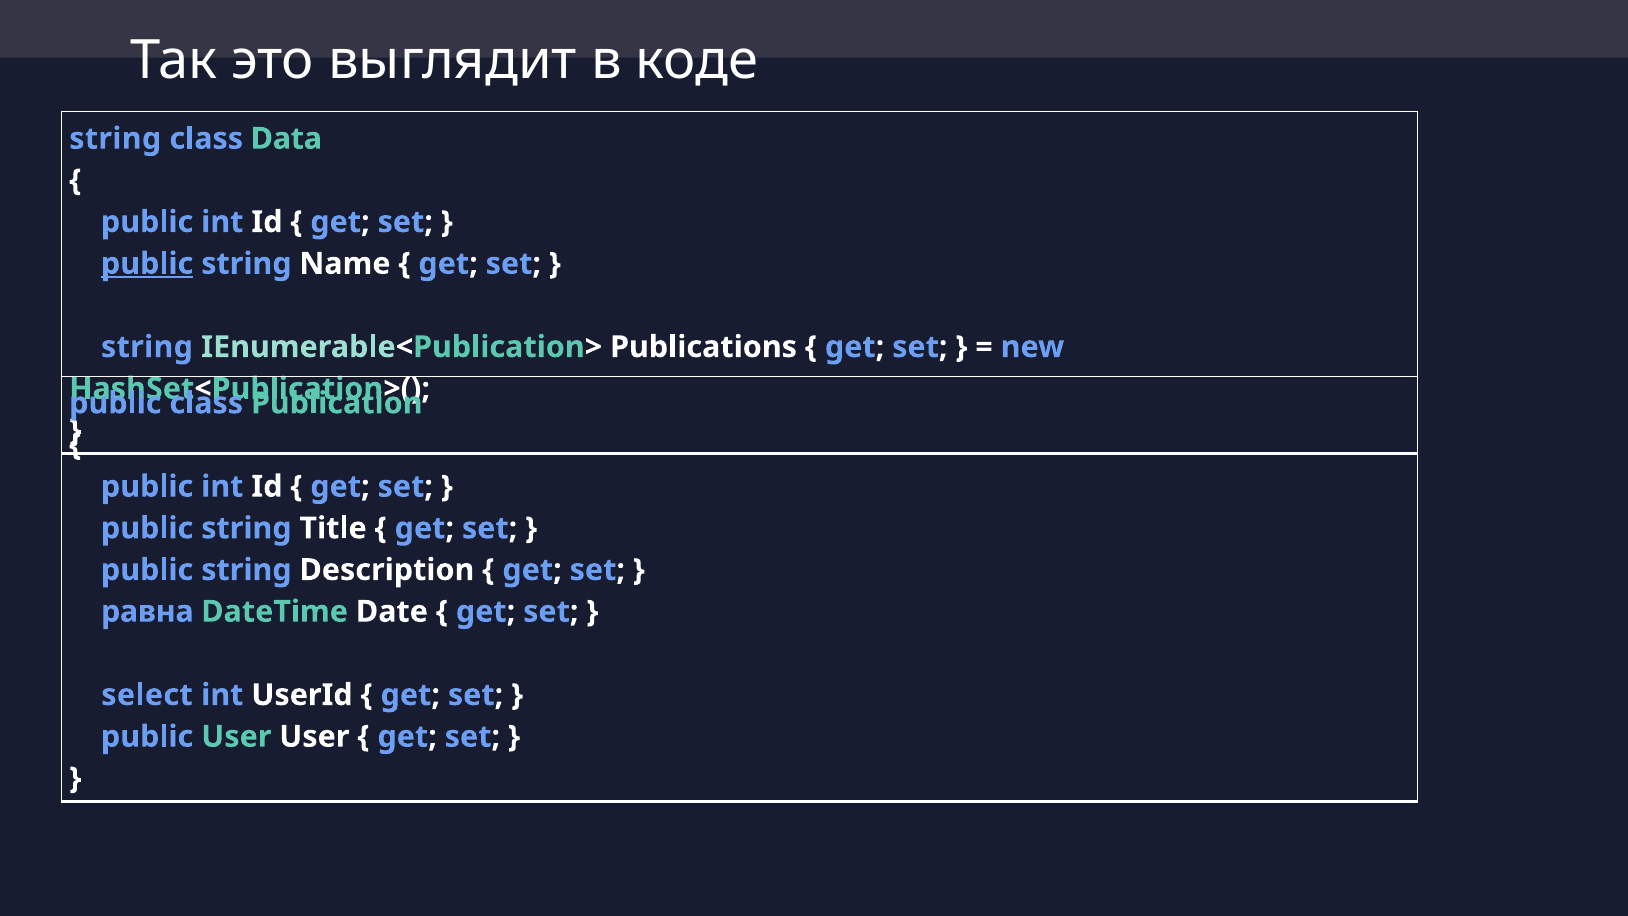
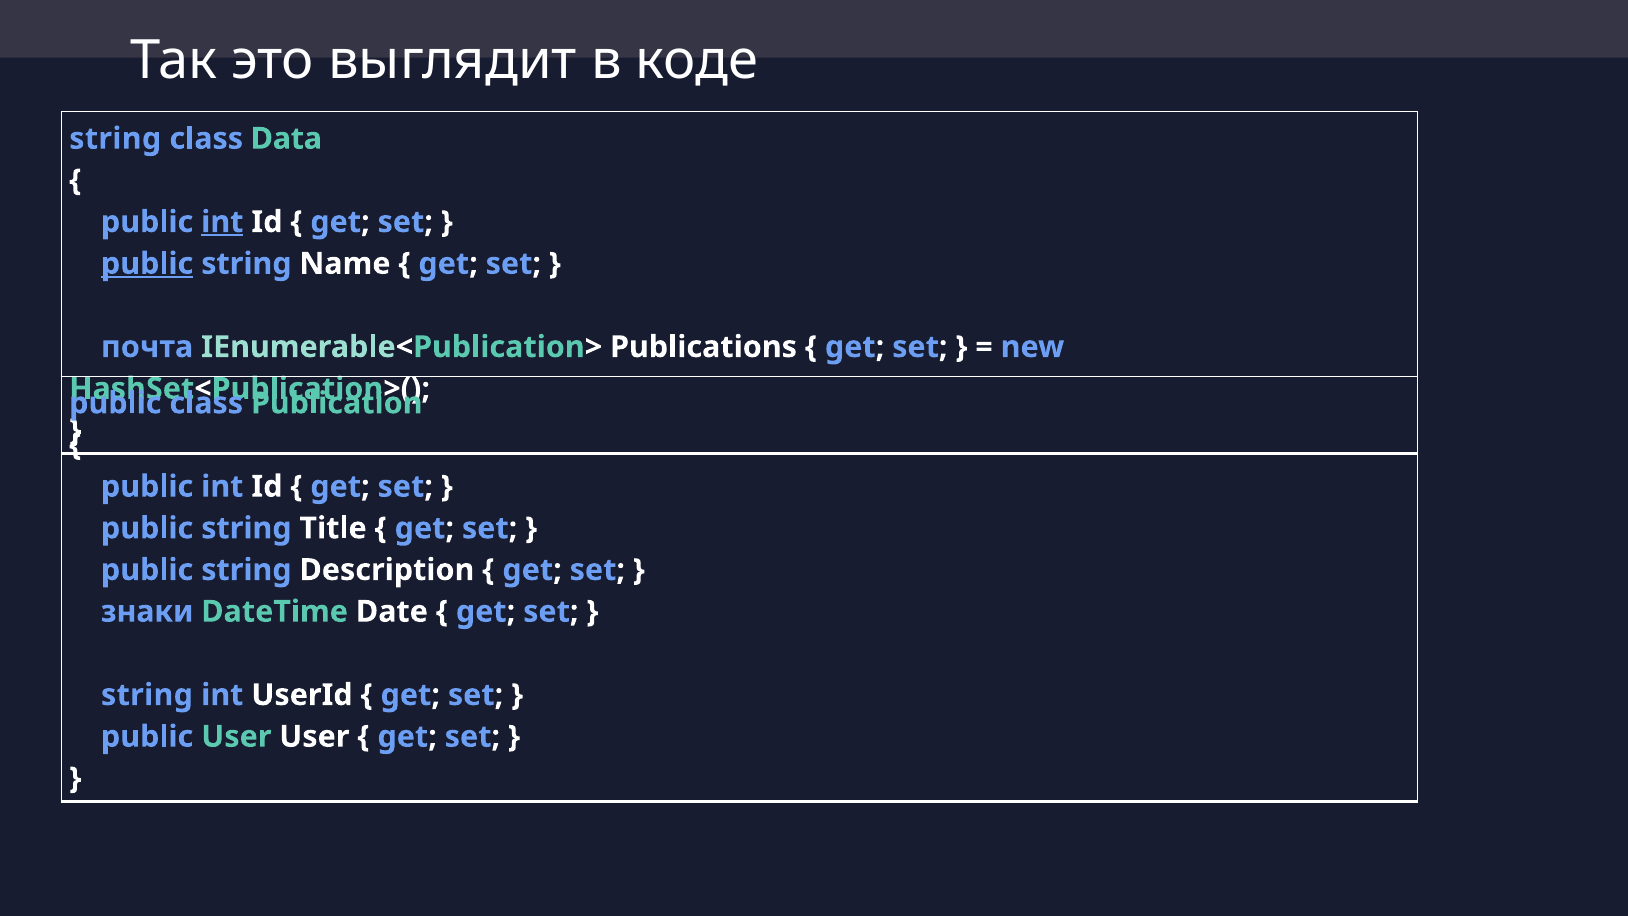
int at (222, 222) underline: none -> present
string at (147, 347): string -> почта
равна: равна -> знаки
select at (147, 695): select -> string
